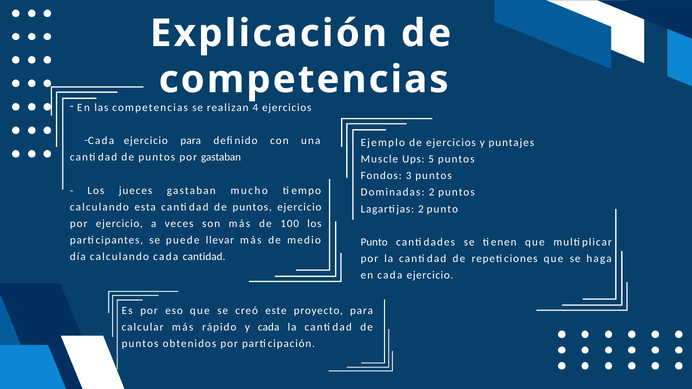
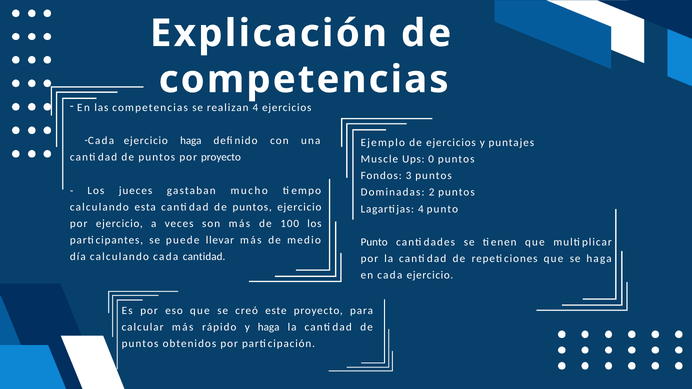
ejercicio para: para -> haga
por gastaban: gastaban -> proyecto
5: 5 -> 0
2 at (421, 209): 2 -> 4
y cada: cada -> haga
